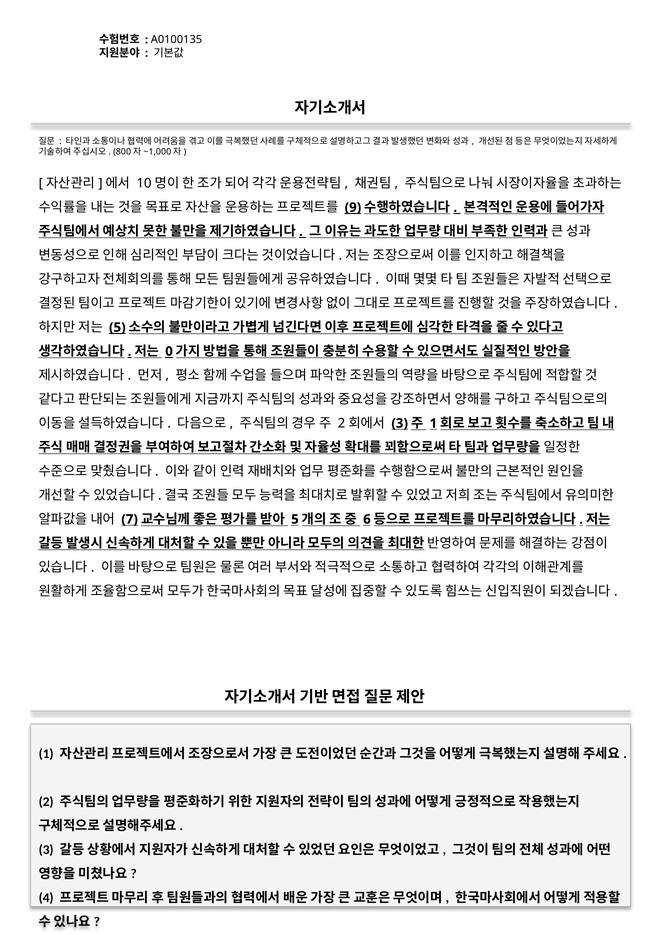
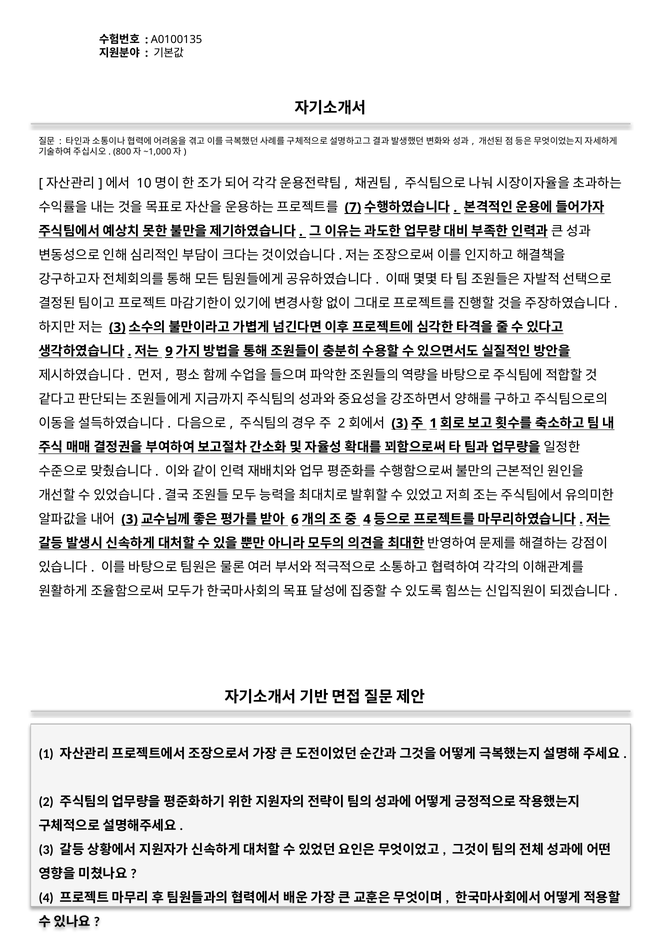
9: 9 -> 7
5 at (117, 327): 5 -> 3
0: 0 -> 9
7 at (130, 519): 7 -> 3
5 at (295, 519): 5 -> 6
6 at (367, 519): 6 -> 4
